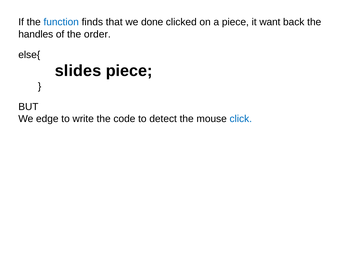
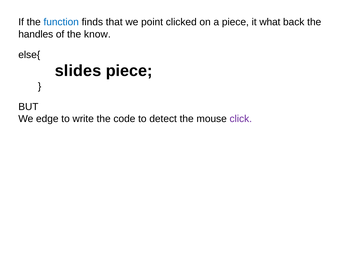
done: done -> point
want: want -> what
order: order -> know
click colour: blue -> purple
